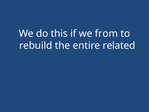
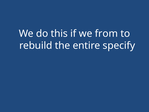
related: related -> specify
